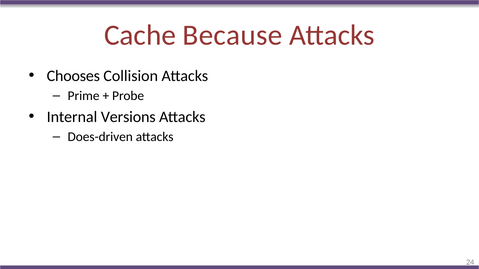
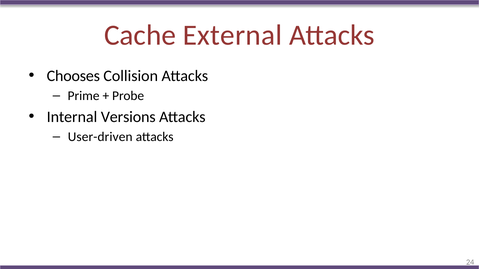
Because: Because -> External
Does-driven: Does-driven -> User-driven
